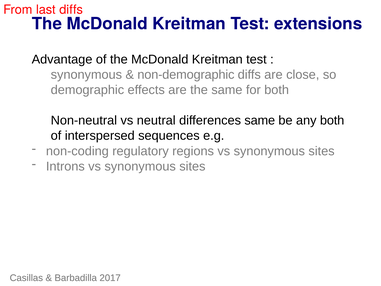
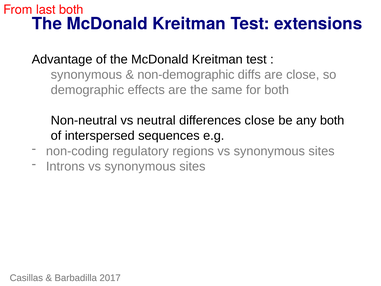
last diffs: diffs -> both
differences same: same -> close
